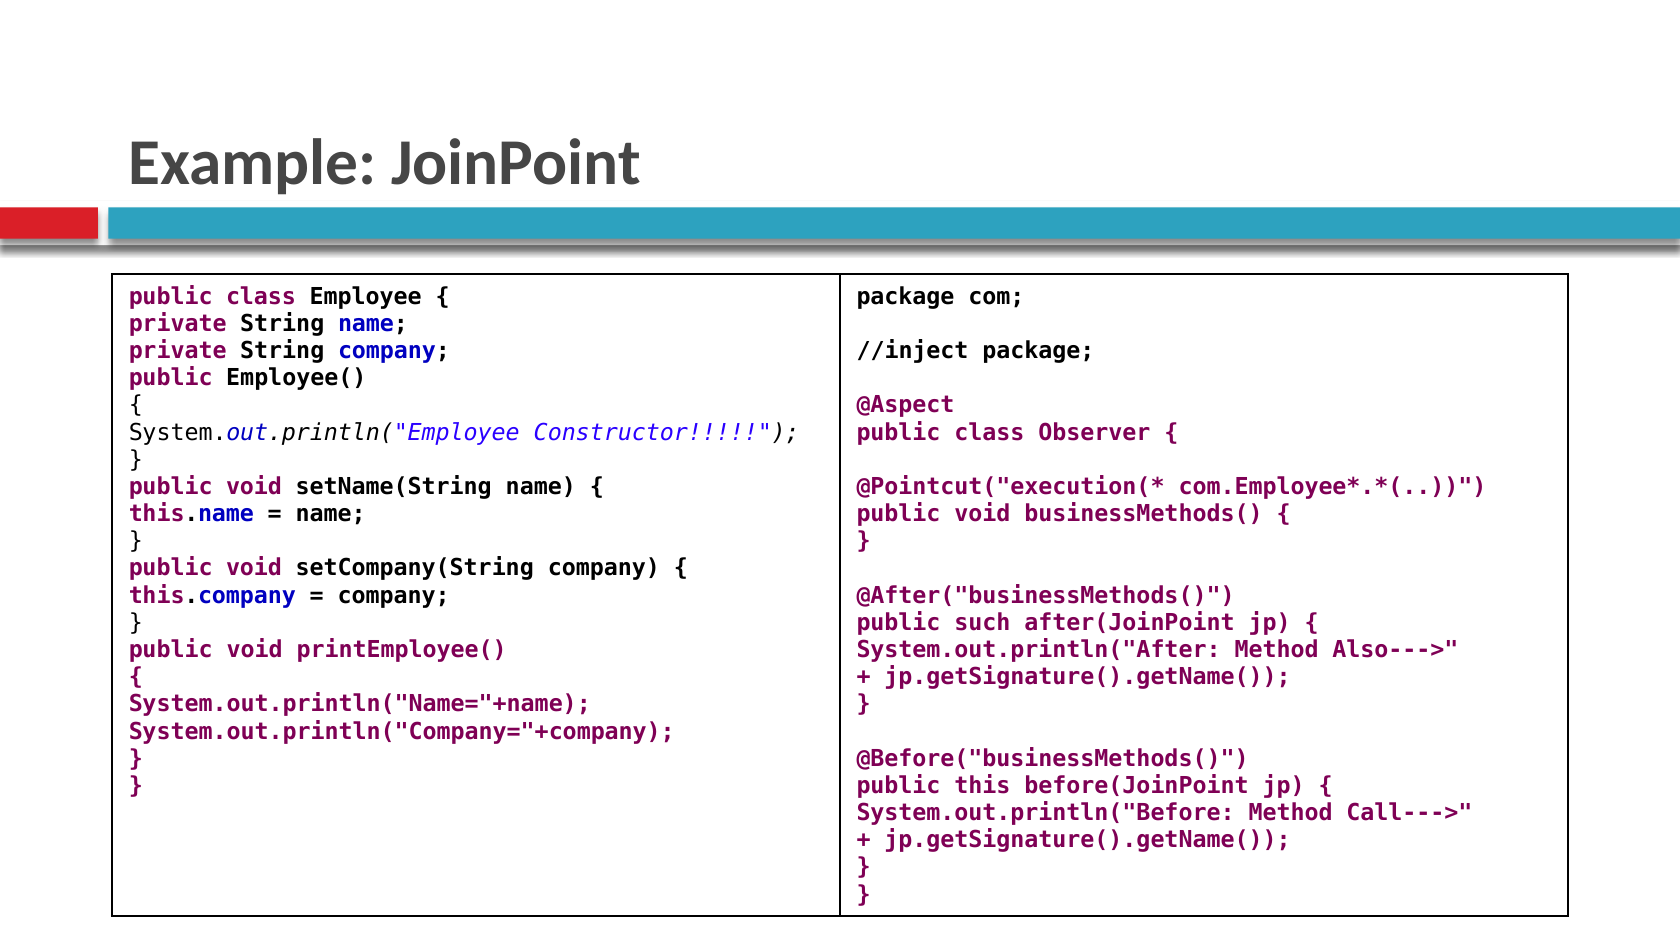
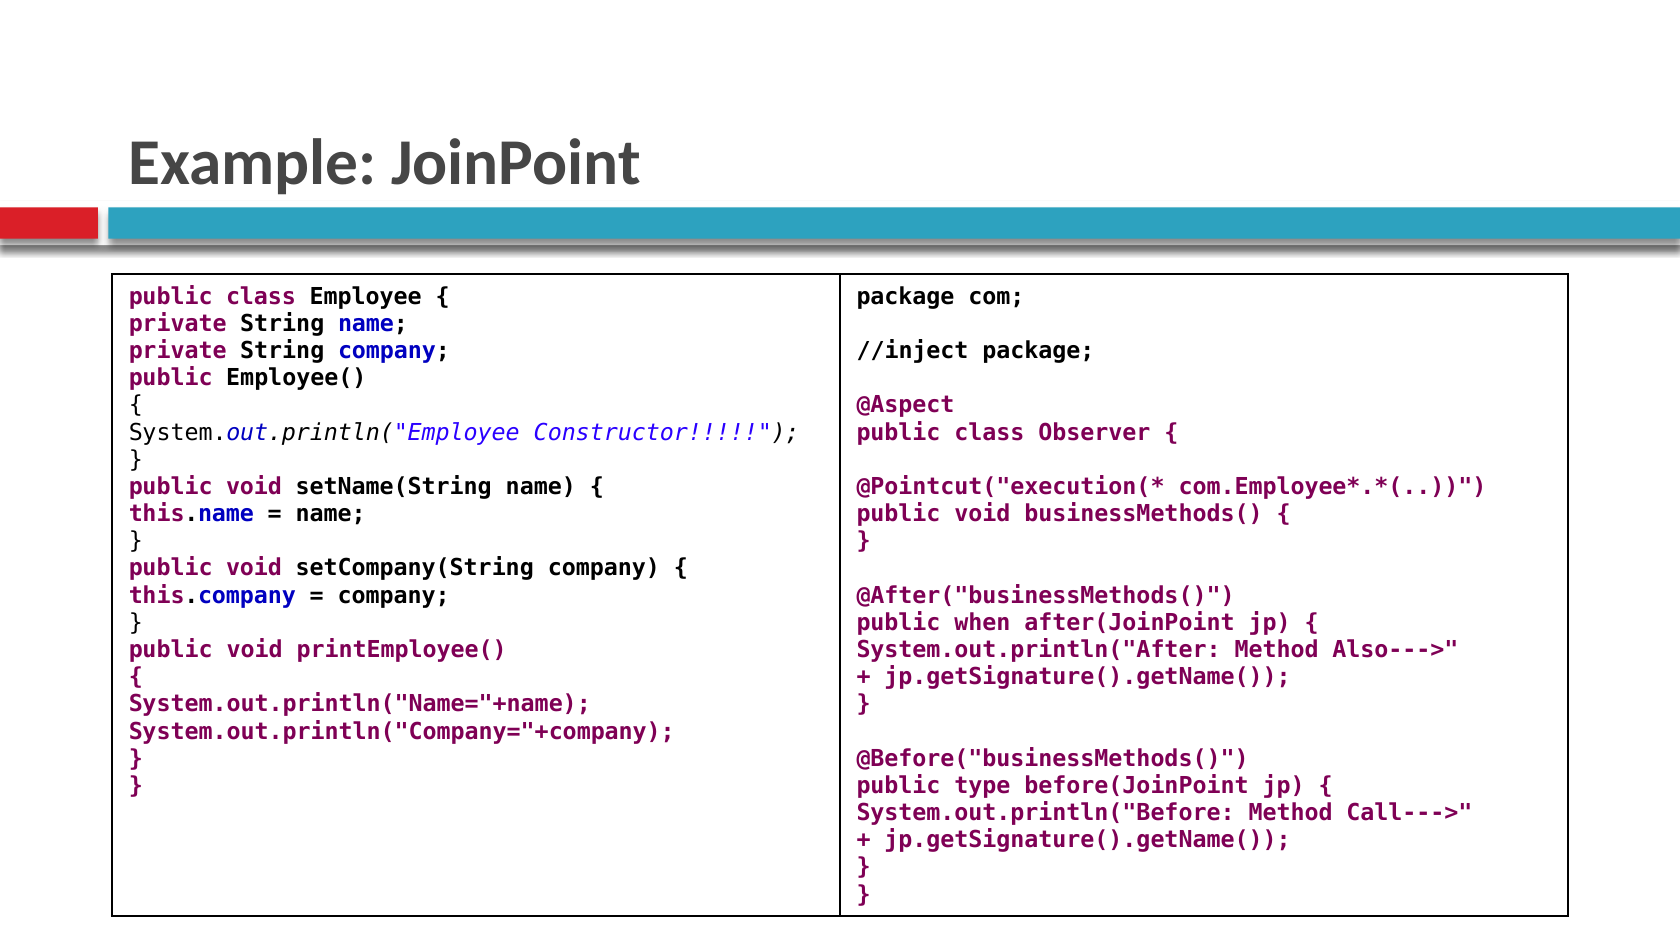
such: such -> when
this: this -> type
